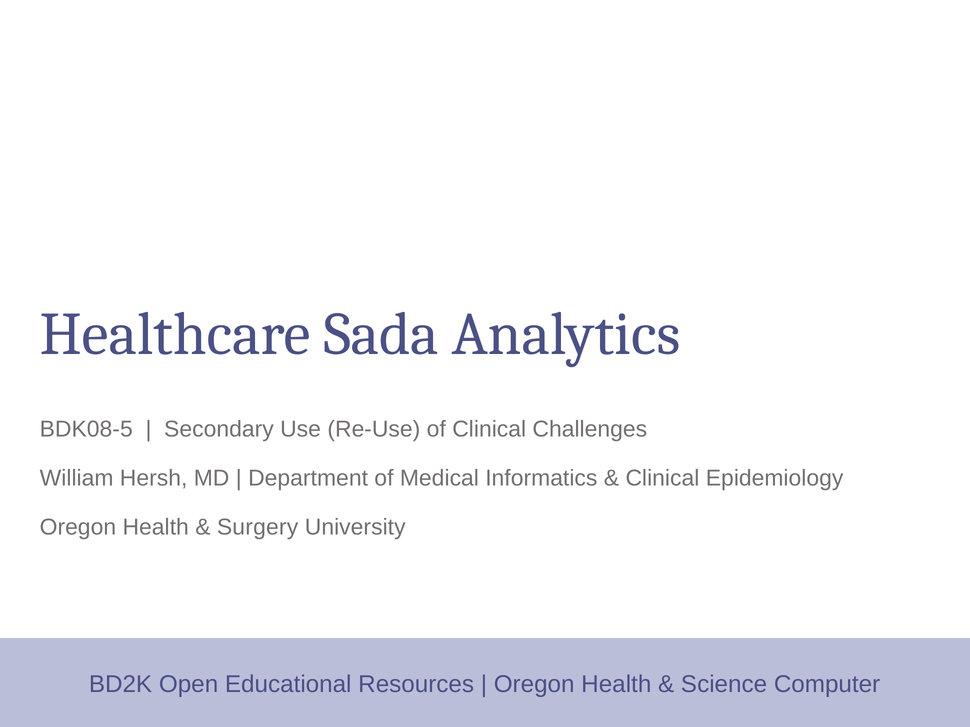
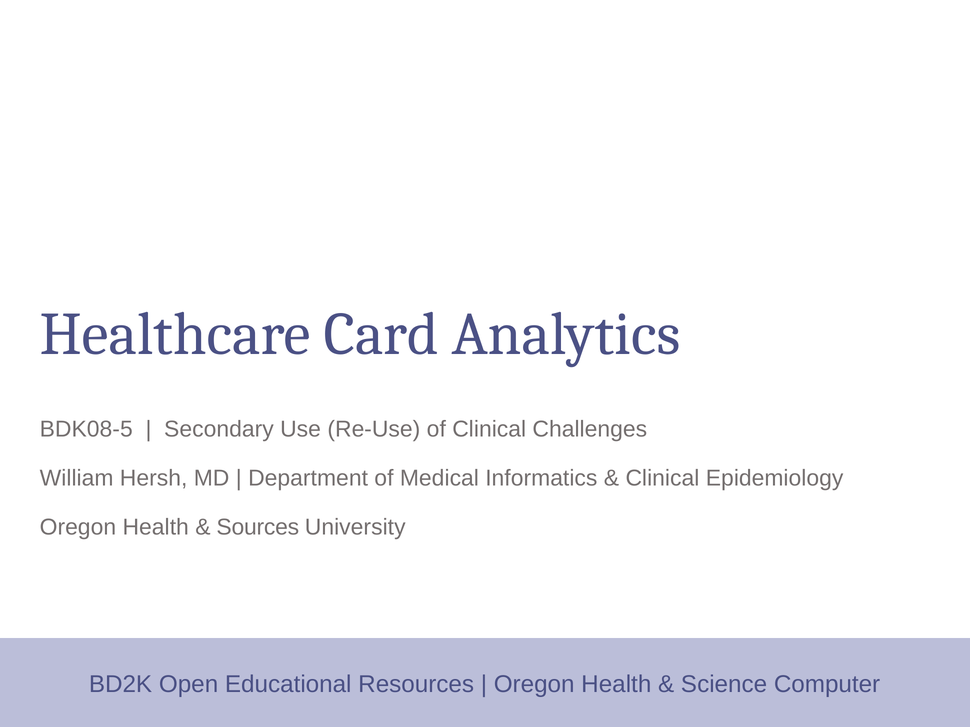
Sada: Sada -> Card
Surgery: Surgery -> Sources
